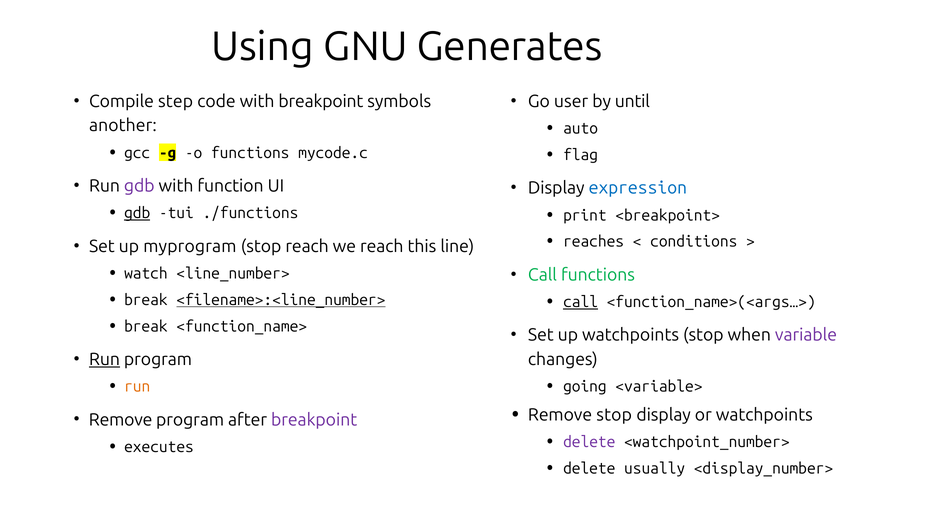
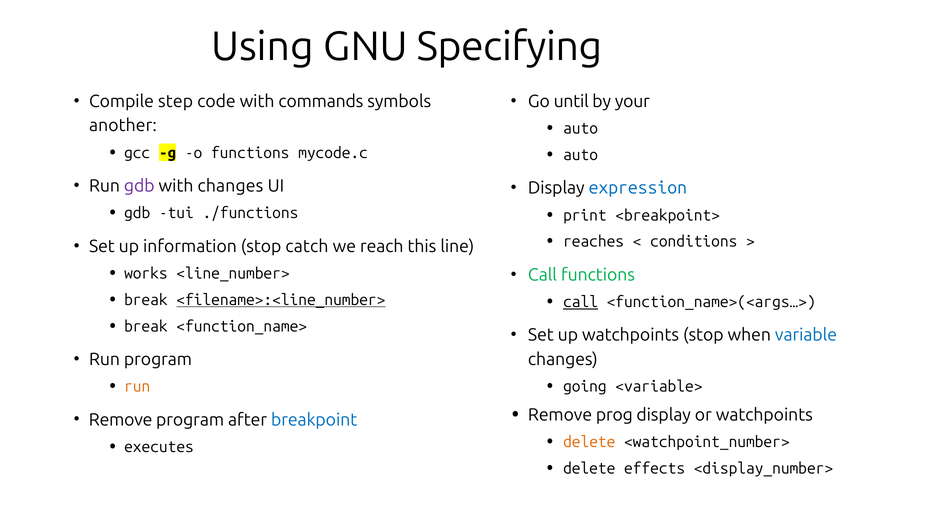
Generates: Generates -> Specifying
with breakpoint: breakpoint -> commands
user: user -> until
until: until -> your
flag at (581, 155): flag -> auto
with function: function -> changes
gdb at (137, 213) underline: present -> none
myprogram: myprogram -> information
stop reach: reach -> catch
watch: watch -> works
variable colour: purple -> blue
Run at (105, 359) underline: present -> none
Remove stop: stop -> prog
breakpoint at (314, 420) colour: purple -> blue
delete at (589, 442) colour: purple -> orange
usually: usually -> effects
